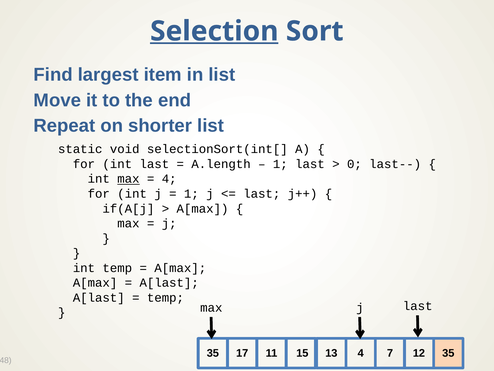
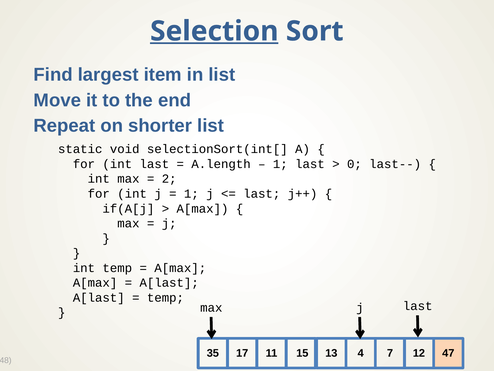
max at (128, 179) underline: present -> none
4 at (169, 179): 4 -> 2
12 35: 35 -> 47
